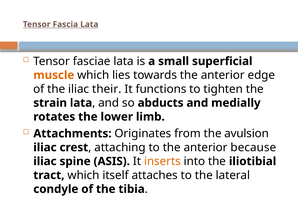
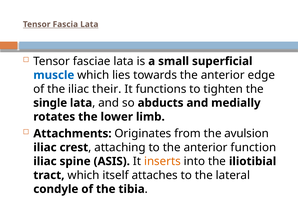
muscle colour: orange -> blue
strain: strain -> single
because: because -> function
